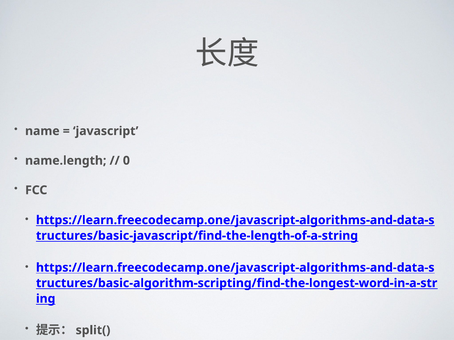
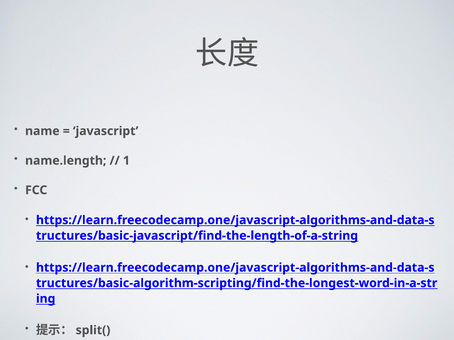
0: 0 -> 1
